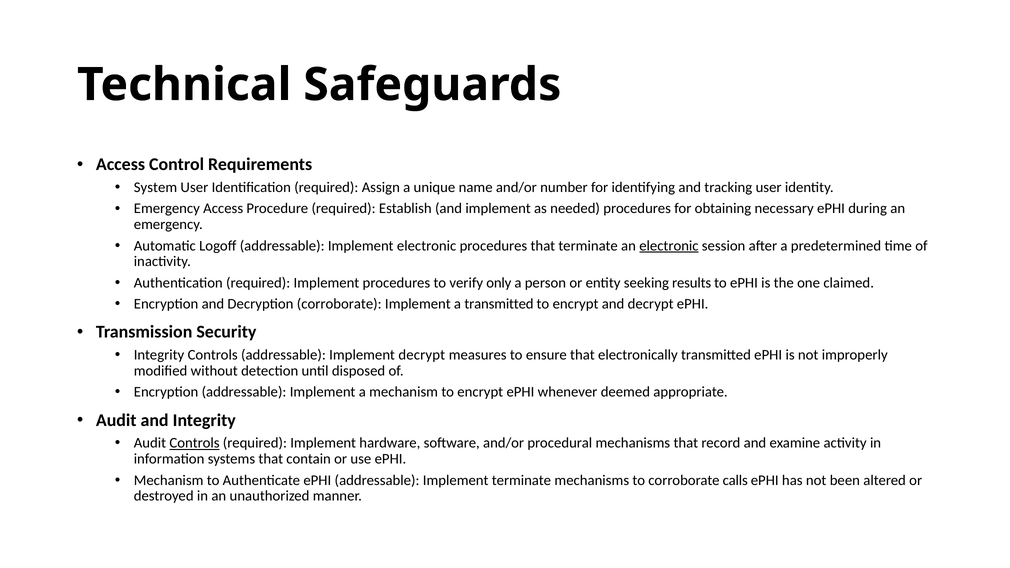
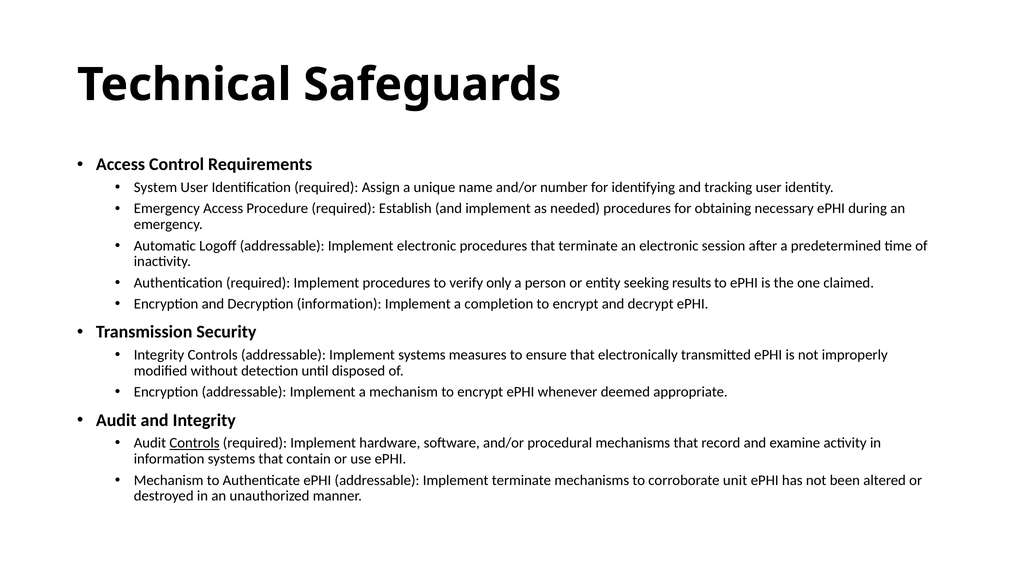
electronic at (669, 246) underline: present -> none
Decryption corroborate: corroborate -> information
a transmitted: transmitted -> completion
Implement decrypt: decrypt -> systems
calls: calls -> unit
